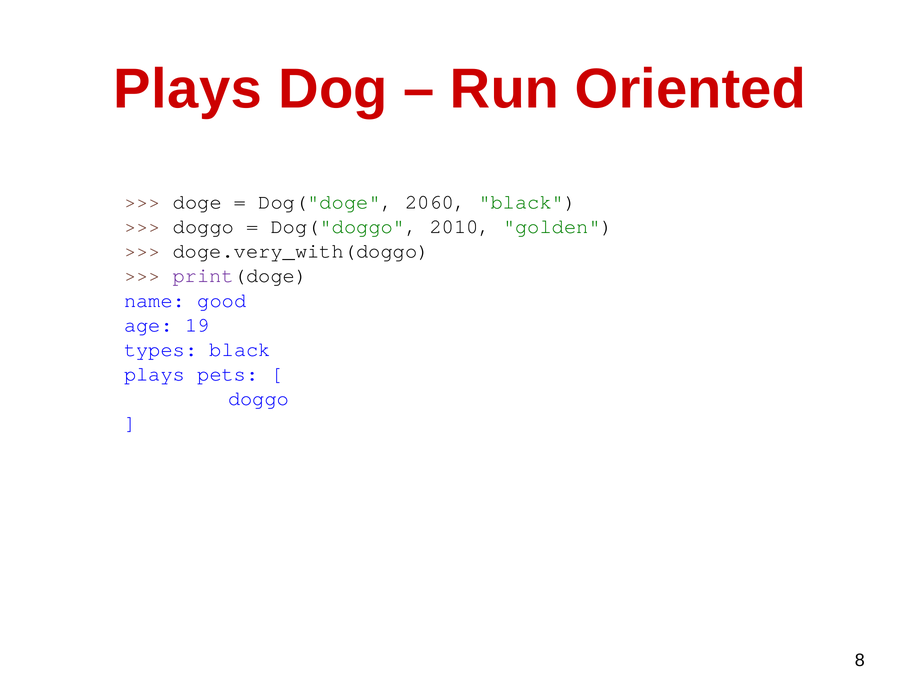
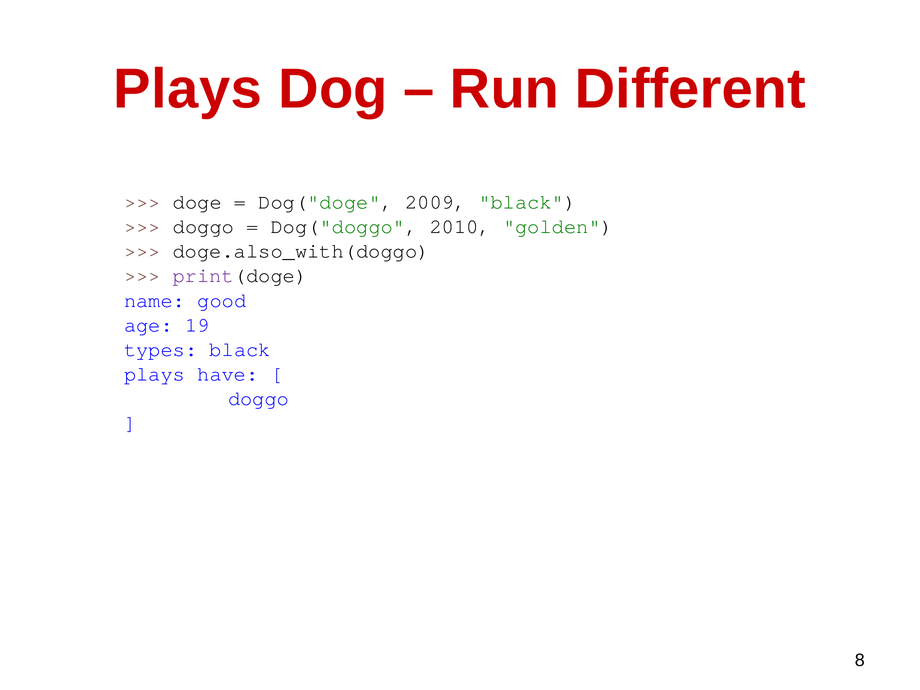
Oriented: Oriented -> Different
2060: 2060 -> 2009
doge.very_with(doggo: doge.very_with(doggo -> doge.also_with(doggo
pets: pets -> have
